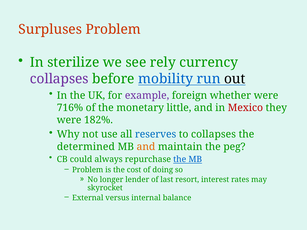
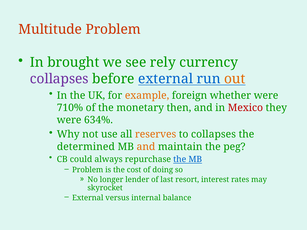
Surpluses: Surpluses -> Multitude
sterilize: sterilize -> brought
before mobility: mobility -> external
out colour: black -> orange
example colour: purple -> orange
716%: 716% -> 710%
little: little -> then
182%: 182% -> 634%
reserves colour: blue -> orange
